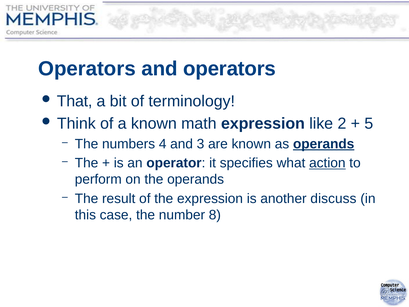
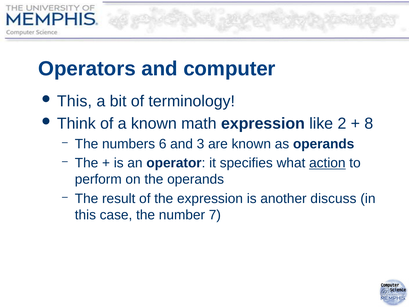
and operators: operators -> computer
That at (75, 101): That -> This
5: 5 -> 8
4: 4 -> 6
operands at (324, 144) underline: present -> none
8: 8 -> 7
